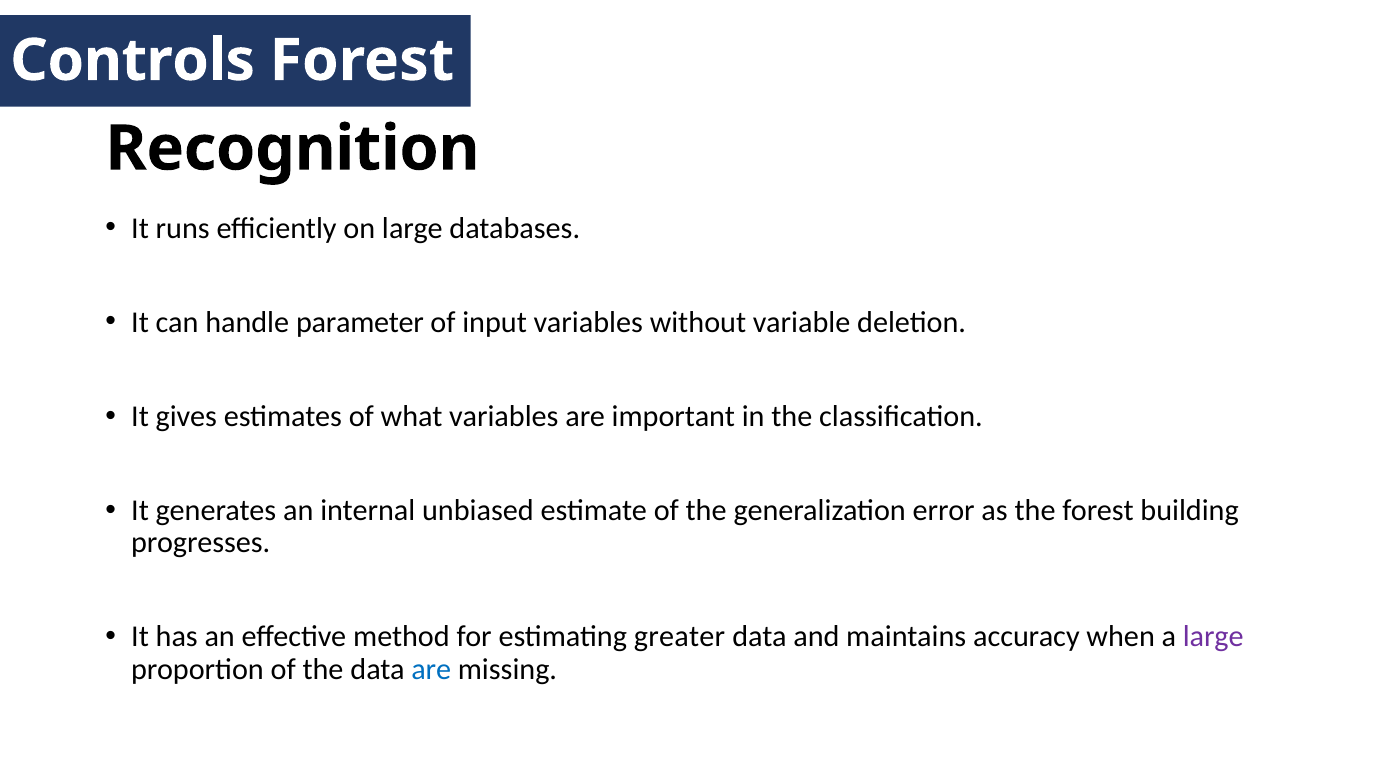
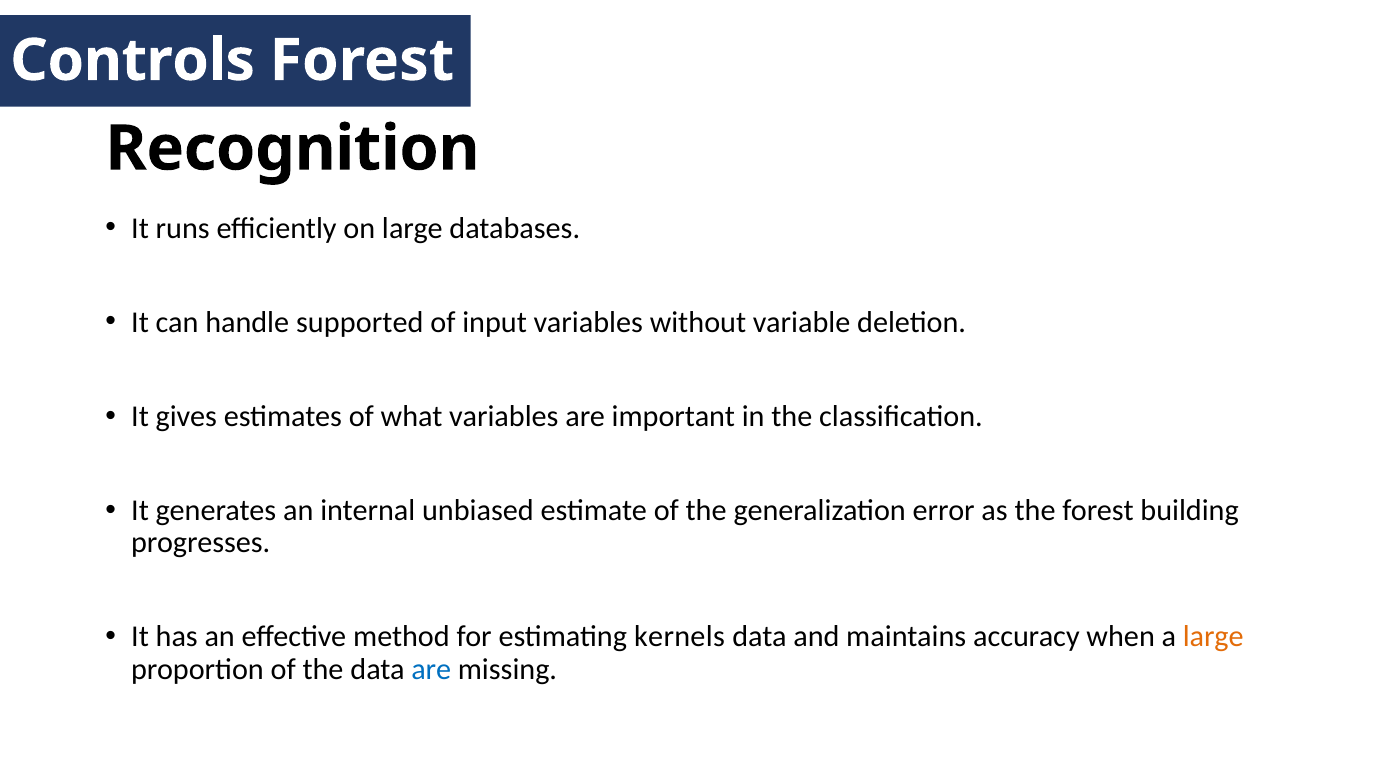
parameter: parameter -> supported
greater: greater -> kernels
large at (1213, 637) colour: purple -> orange
